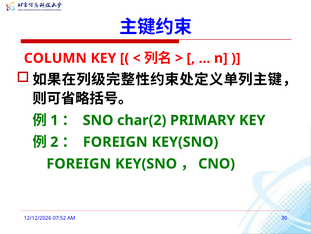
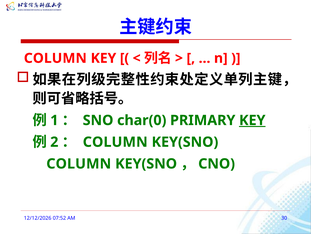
char(2: char(2 -> char(0
KEY at (252, 120) underline: none -> present
FOREIGN at (115, 142): FOREIGN -> COLUMN
FOREIGN at (79, 163): FOREIGN -> COLUMN
